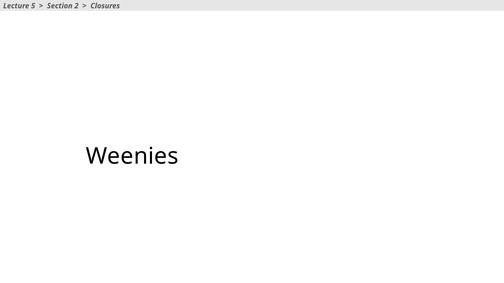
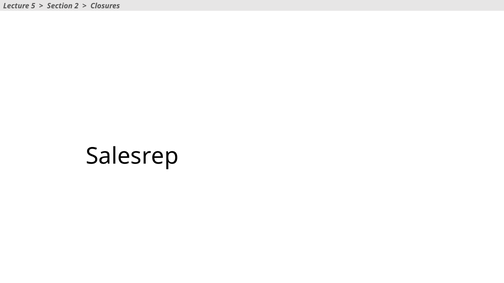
Weenies: Weenies -> Salesrep
